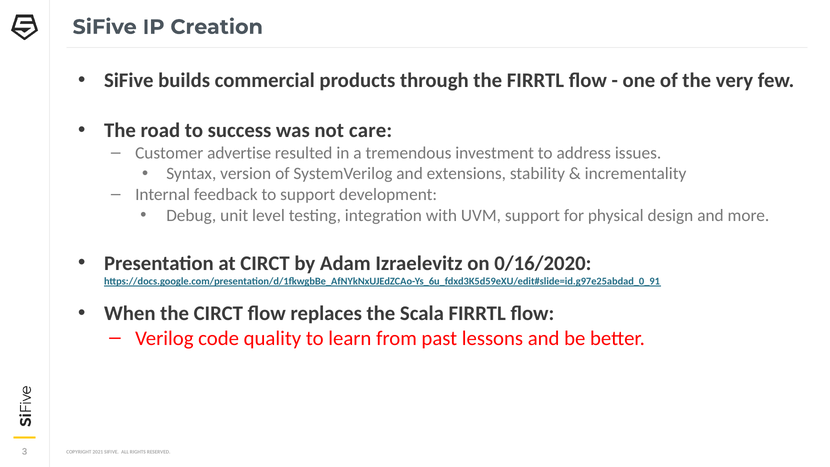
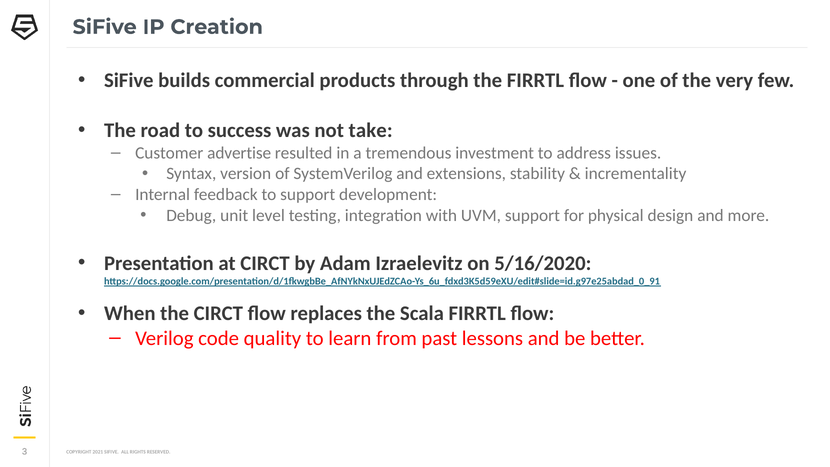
care: care -> take
0/16/2020: 0/16/2020 -> 5/16/2020
